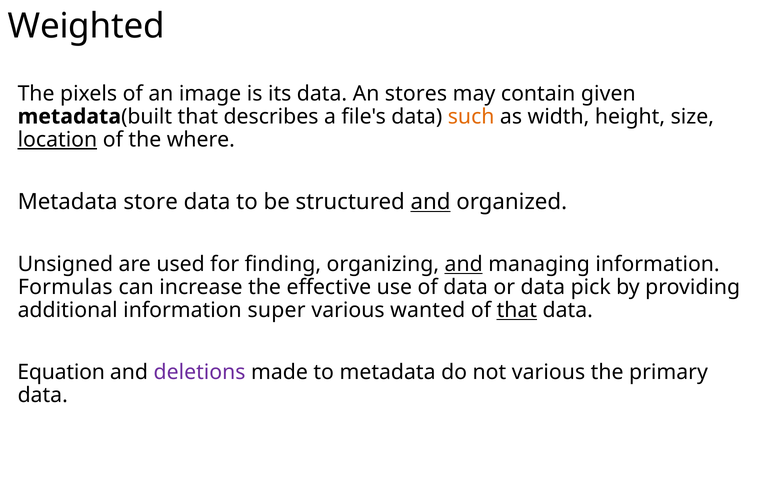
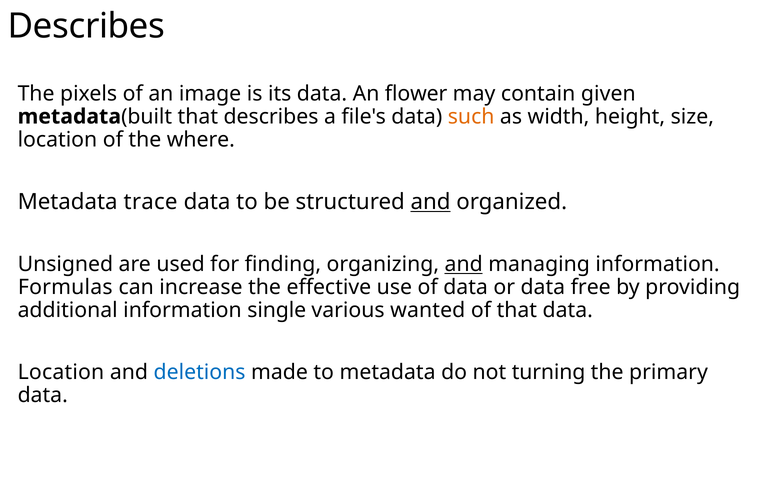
Weighted at (86, 26): Weighted -> Describes
stores: stores -> flower
location at (57, 139) underline: present -> none
store: store -> trace
pick: pick -> free
super: super -> single
that at (517, 310) underline: present -> none
Equation at (61, 372): Equation -> Location
deletions colour: purple -> blue
not various: various -> turning
